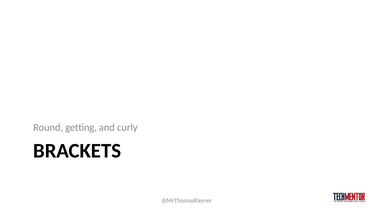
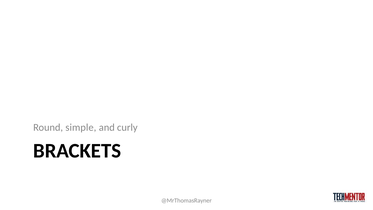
getting: getting -> simple
